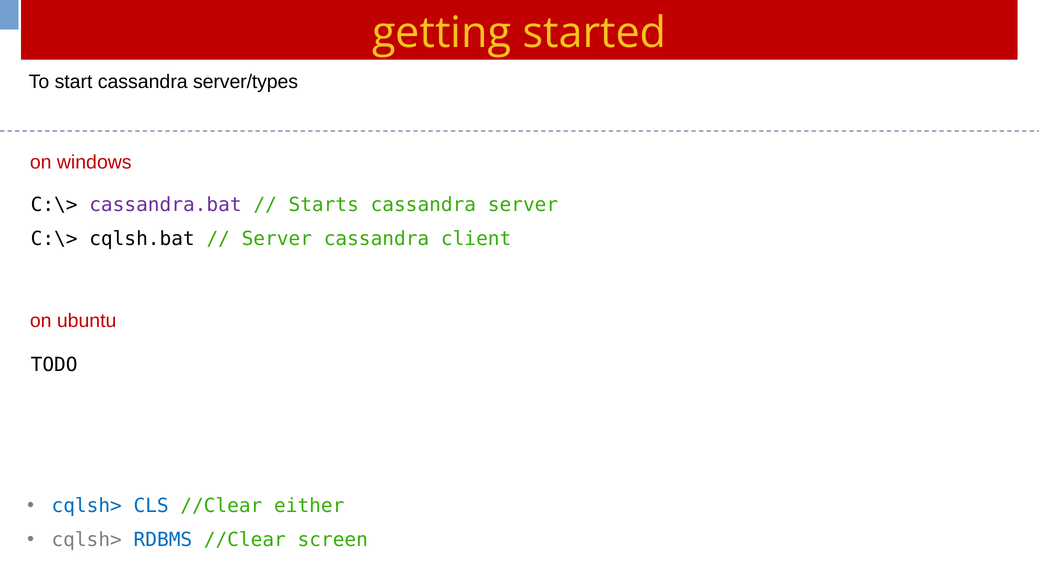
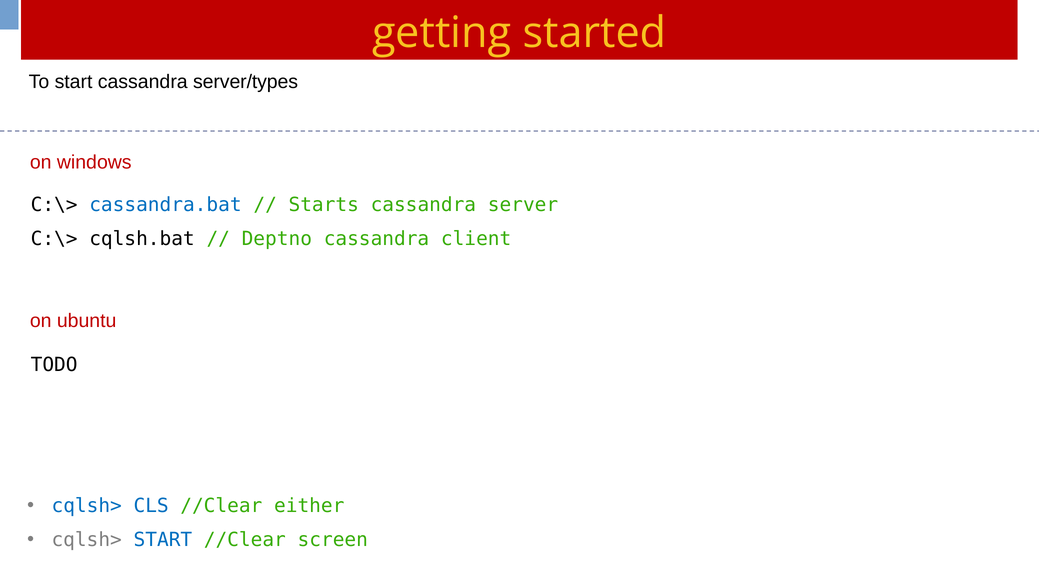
cassandra.bat colour: purple -> blue
Server at (277, 239): Server -> Deptno
cqlsh> RDBMS: RDBMS -> START
